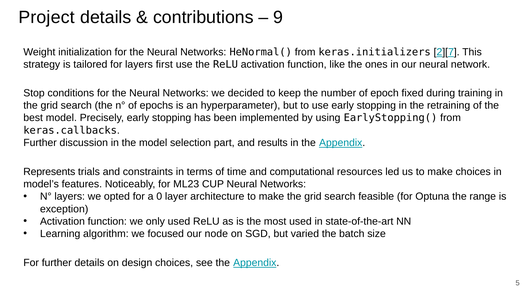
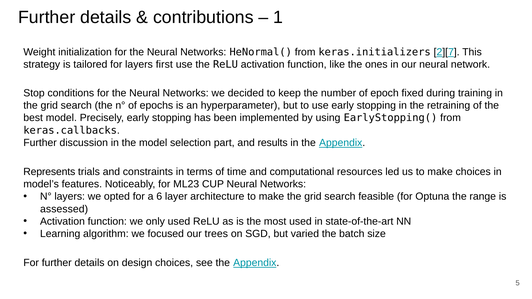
Project at (47, 17): Project -> Further
9: 9 -> 1
0: 0 -> 6
exception: exception -> assessed
node: node -> trees
